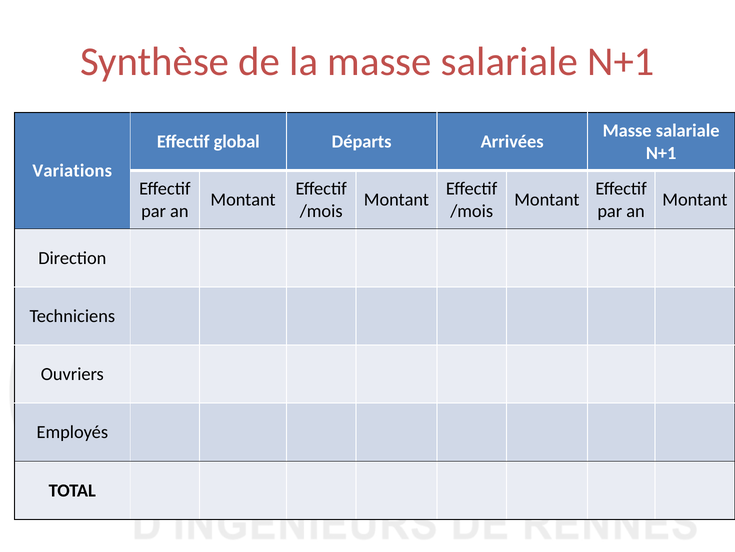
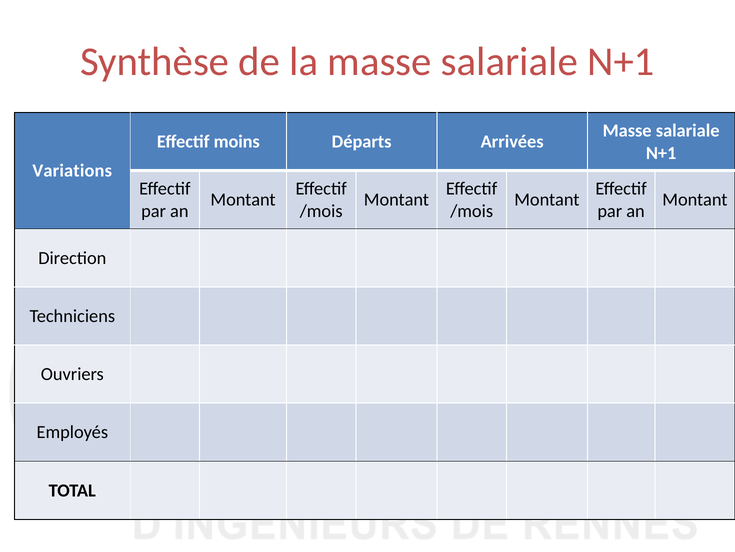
global: global -> moins
